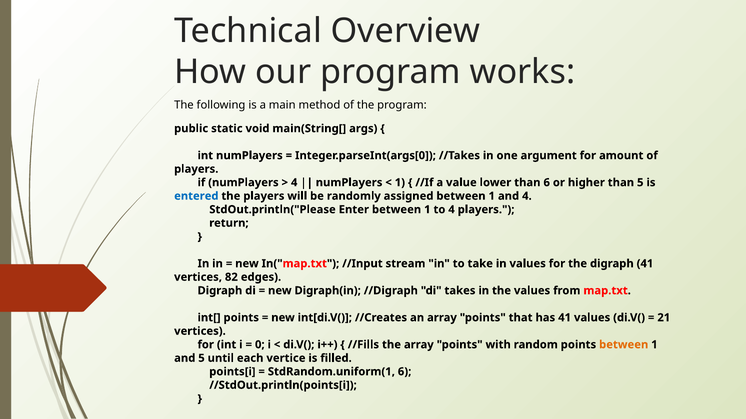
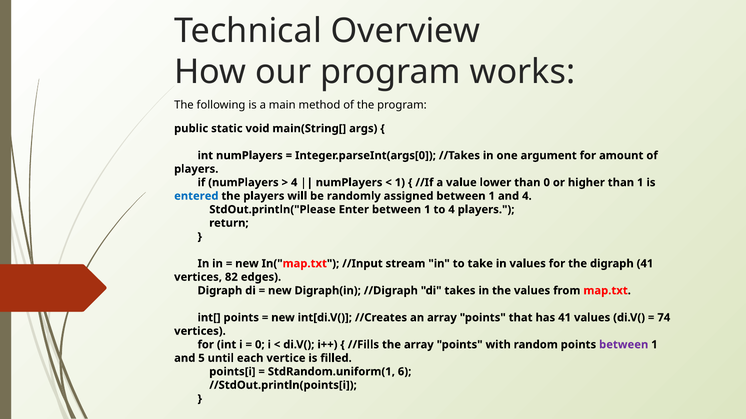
than 6: 6 -> 0
than 5: 5 -> 1
21: 21 -> 74
between at (624, 345) colour: orange -> purple
